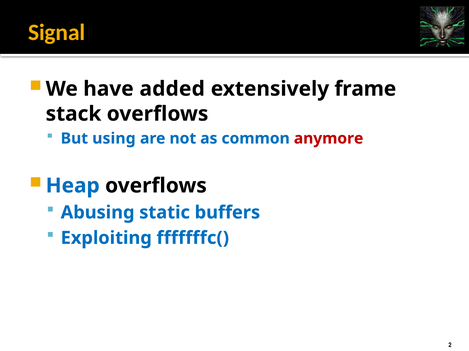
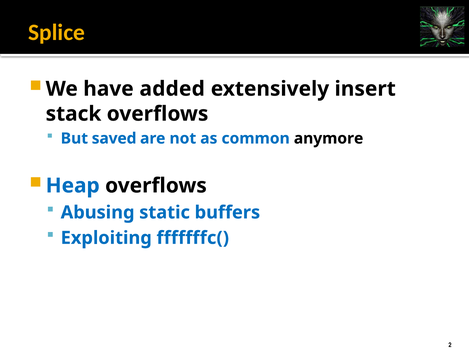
Signal: Signal -> Splice
frame: frame -> insert
using: using -> saved
anymore colour: red -> black
